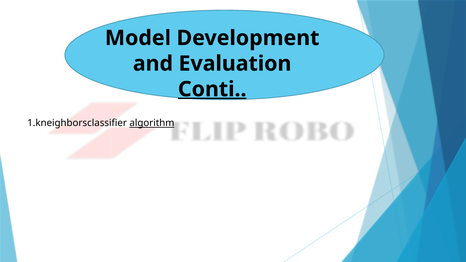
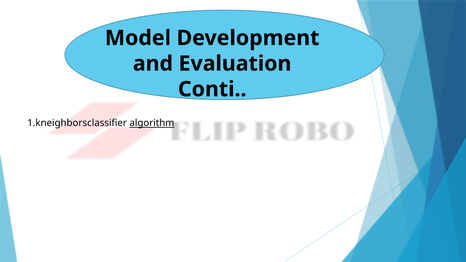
Conti underline: present -> none
